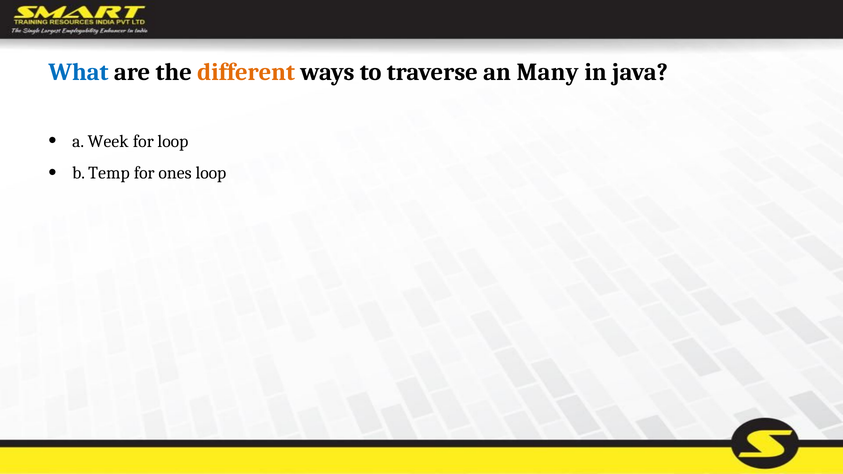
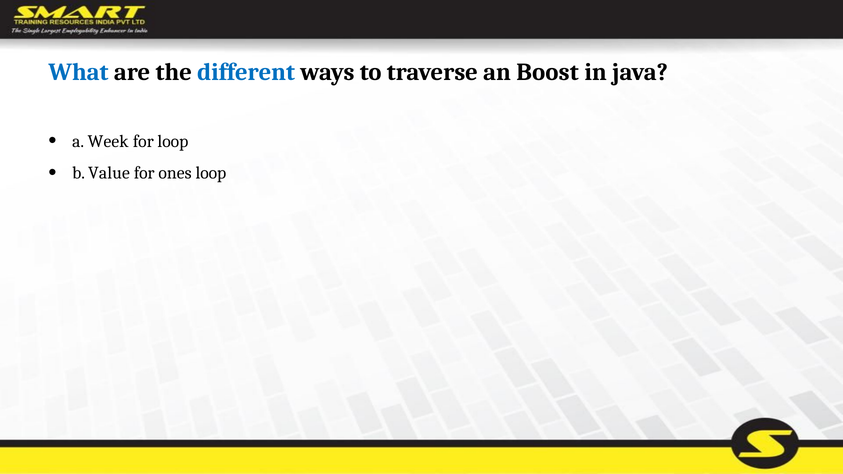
different colour: orange -> blue
Many: Many -> Boost
Temp: Temp -> Value
